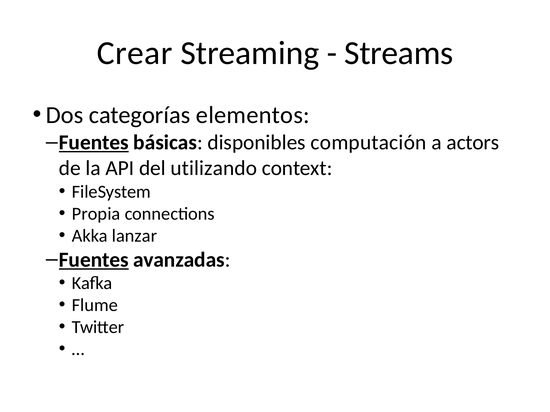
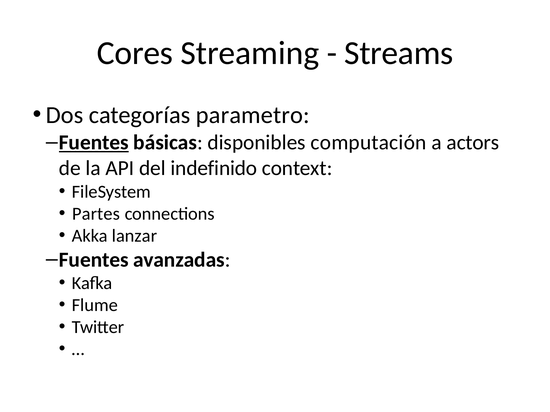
Crear: Crear -> Cores
elementos: elementos -> parametro
utilizando: utilizando -> indefinido
Propia: Propia -> Partes
Fuentes at (94, 260) underline: present -> none
